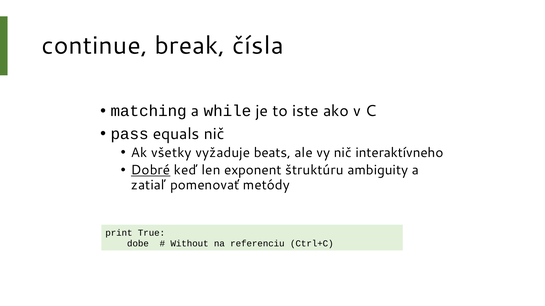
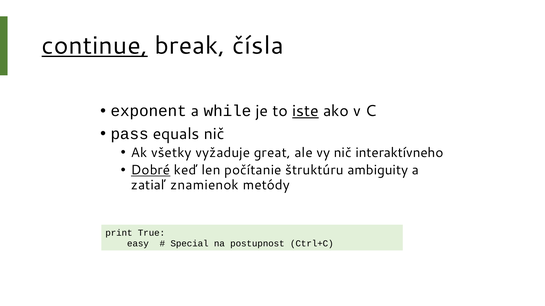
continue underline: none -> present
matching: matching -> exponent
iste underline: none -> present
beats: beats -> great
exponent: exponent -> počítanie
pomenovať: pomenovať -> znamienok
dobe: dobe -> easy
Without: Without -> Special
referenciu: referenciu -> postupnost
